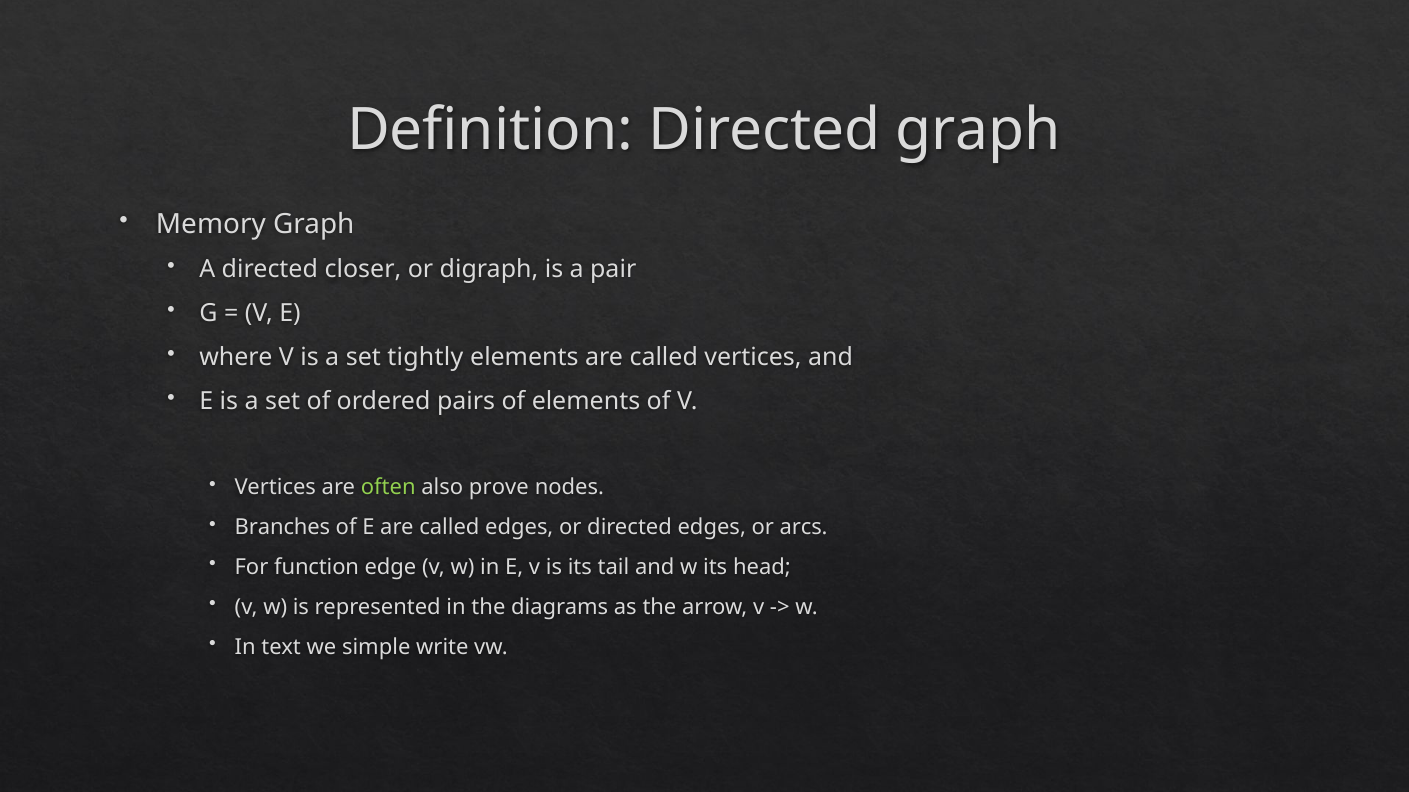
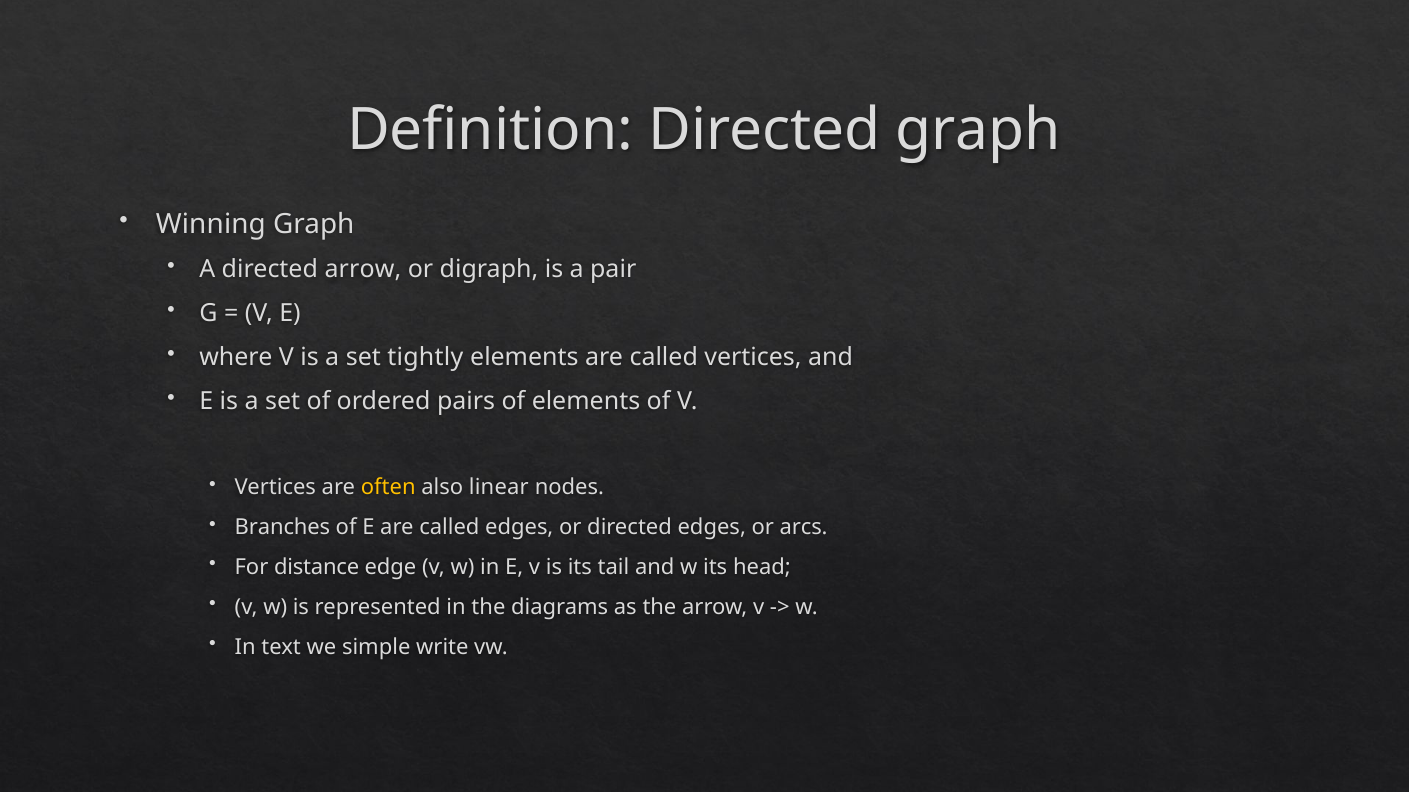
Memory: Memory -> Winning
directed closer: closer -> arrow
often colour: light green -> yellow
prove: prove -> linear
function: function -> distance
